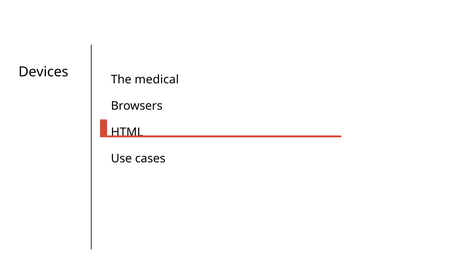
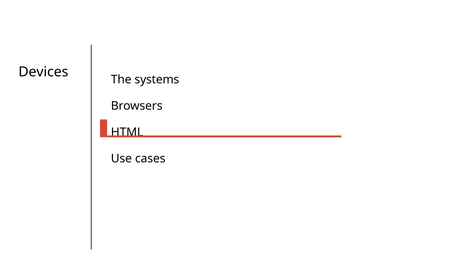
medical: medical -> systems
